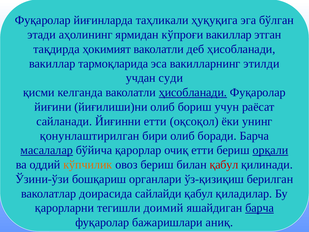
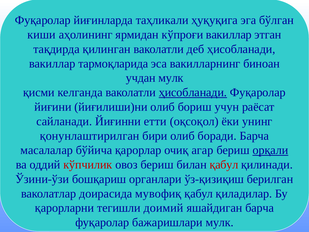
этади: этади -> киши
ҳокимият: ҳокимият -> қилинган
этилди: этилди -> биноан
учдан суди: суди -> мулк
масалалар underline: present -> none
очиқ етти: етти -> агар
кўпчилик colour: orange -> red
сайлайди: сайлайди -> мувофиқ
барча at (260, 208) underline: present -> none
бажаришлари аниқ: аниқ -> мулк
